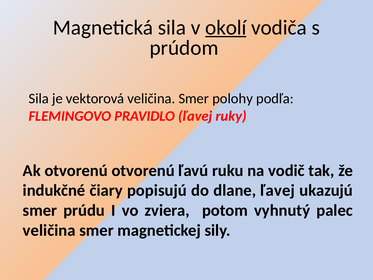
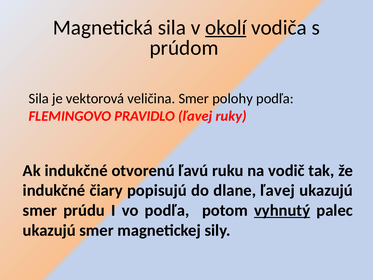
Ak otvorenú: otvorenú -> indukčné
vo zviera: zviera -> podľa
vyhnutý underline: none -> present
veličina at (49, 230): veličina -> ukazujú
